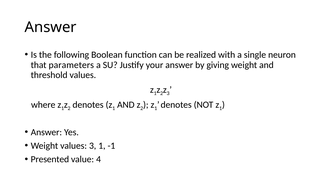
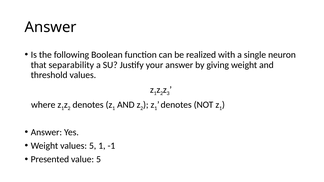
parameters: parameters -> separability
values 3: 3 -> 5
value 4: 4 -> 5
